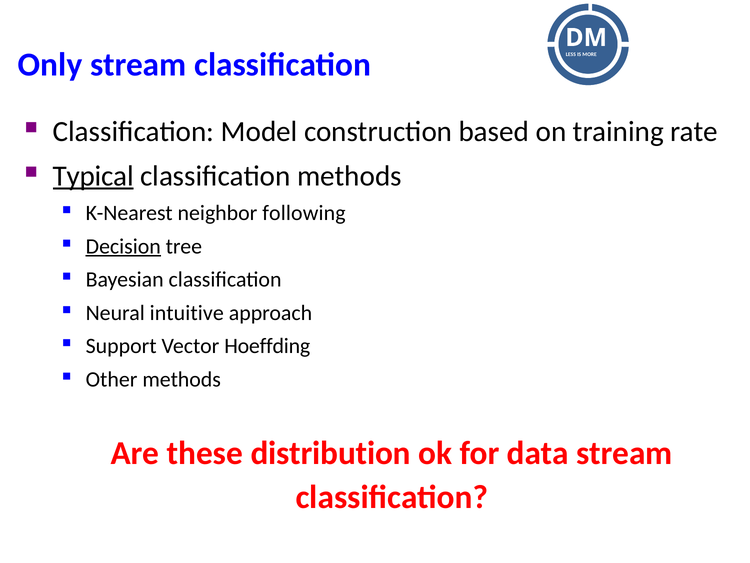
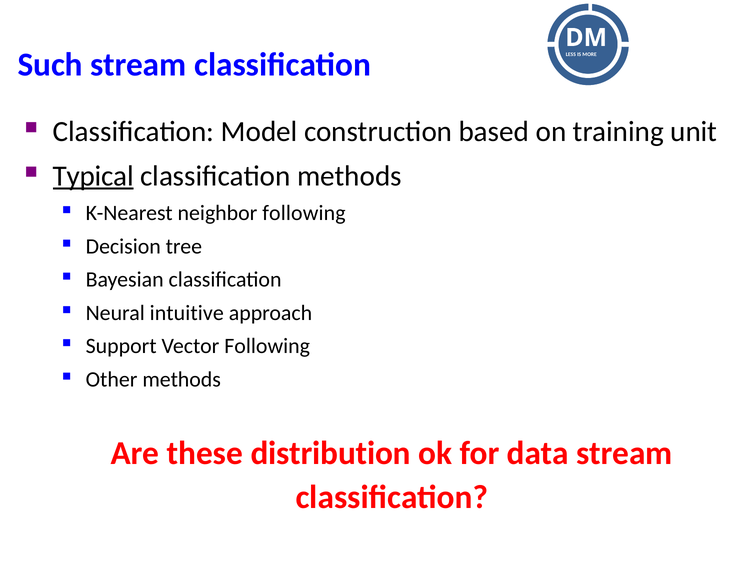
Only: Only -> Such
rate: rate -> unit
Decision underline: present -> none
Vector Hoeffding: Hoeffding -> Following
